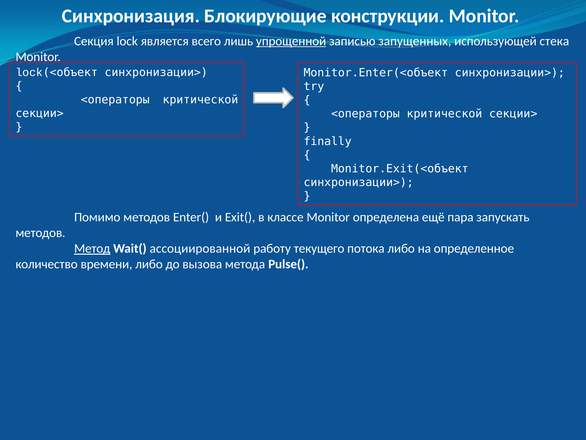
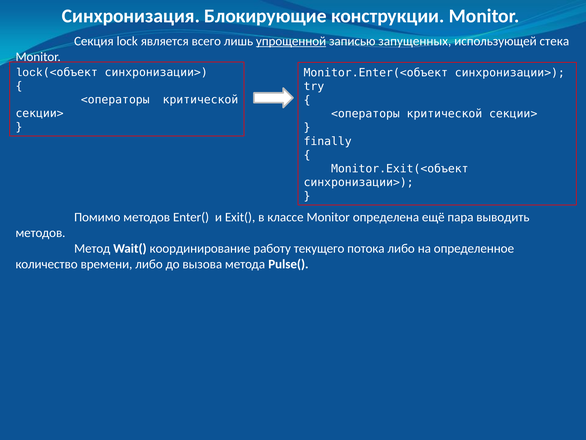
запускать: запускать -> выводить
Метод underline: present -> none
ассоциированной: ассоциированной -> координирование
